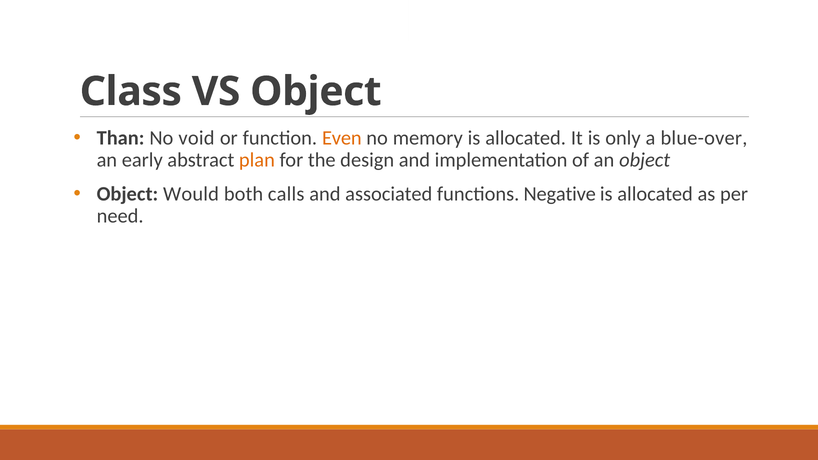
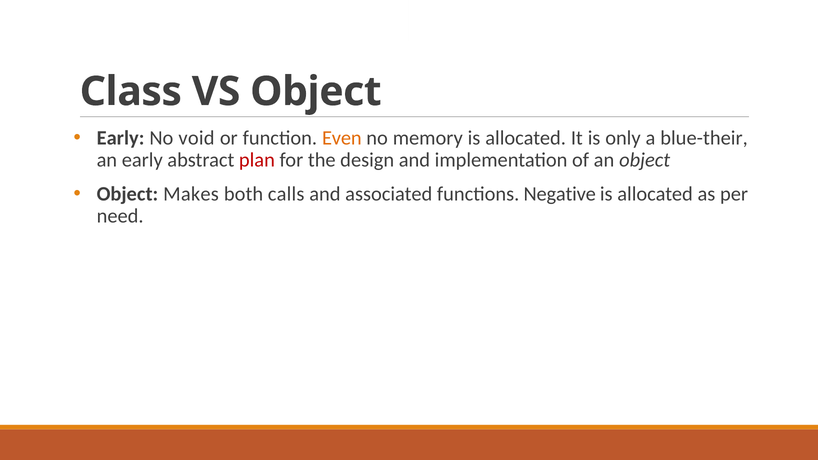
Than at (121, 138): Than -> Early
blue-over: blue-over -> blue-their
plan colour: orange -> red
Would: Would -> Makes
